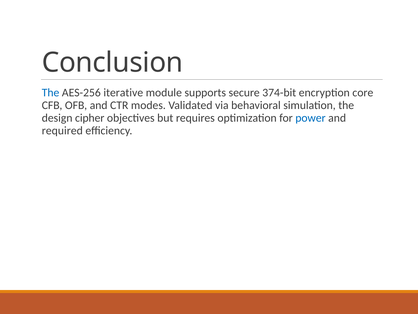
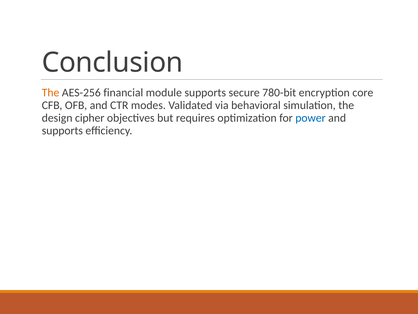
The at (51, 93) colour: blue -> orange
iterative: iterative -> financial
374-bit: 374-bit -> 780-bit
required at (62, 130): required -> supports
